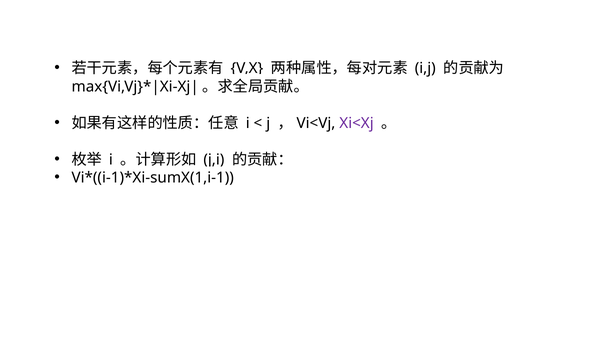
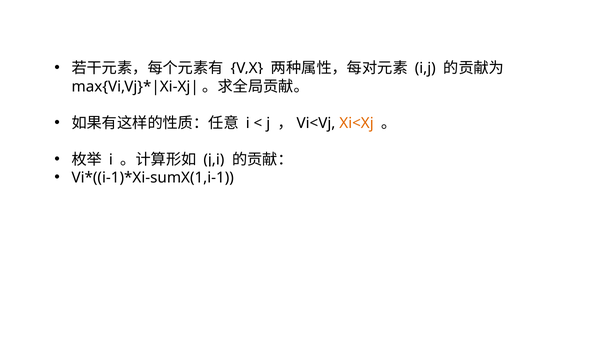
Xi<Xj colour: purple -> orange
